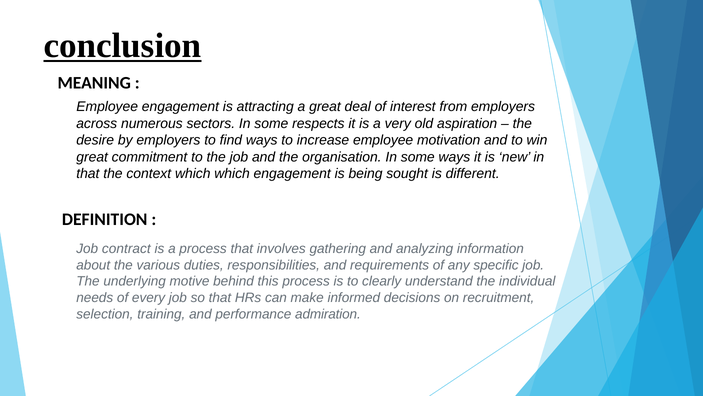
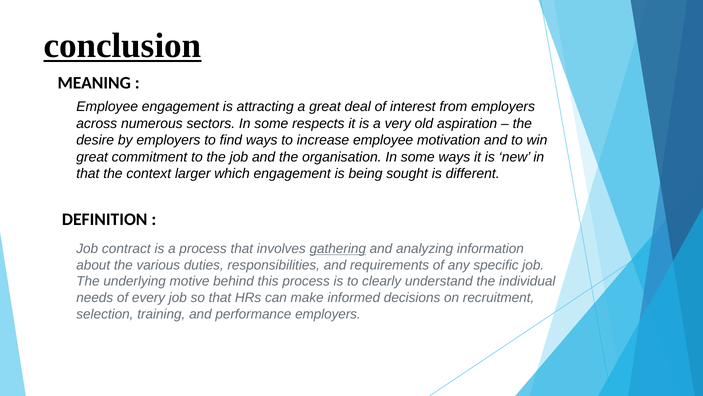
context which: which -> larger
gathering underline: none -> present
performance admiration: admiration -> employers
